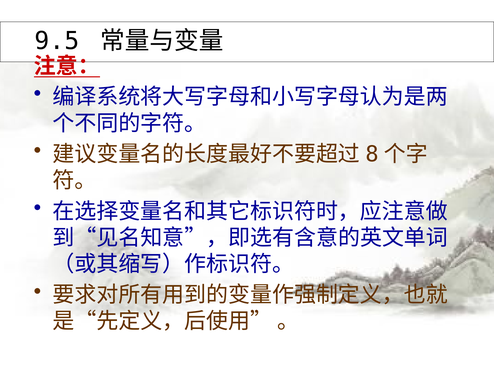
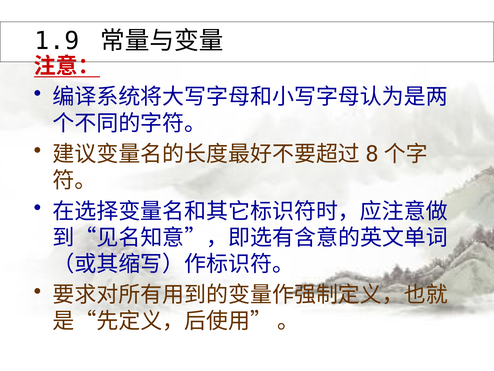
9.5: 9.5 -> 1.9
